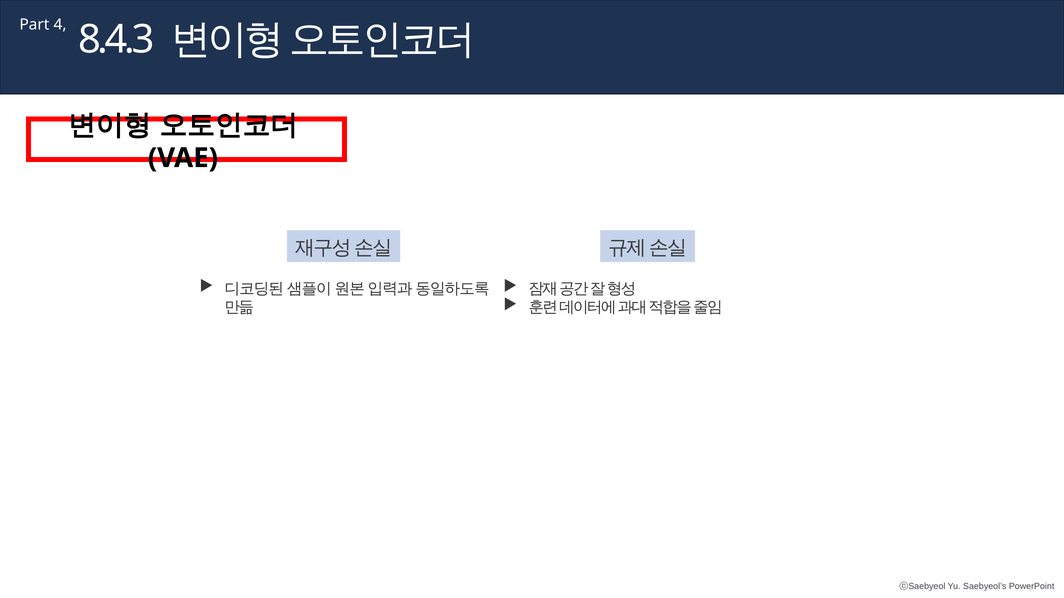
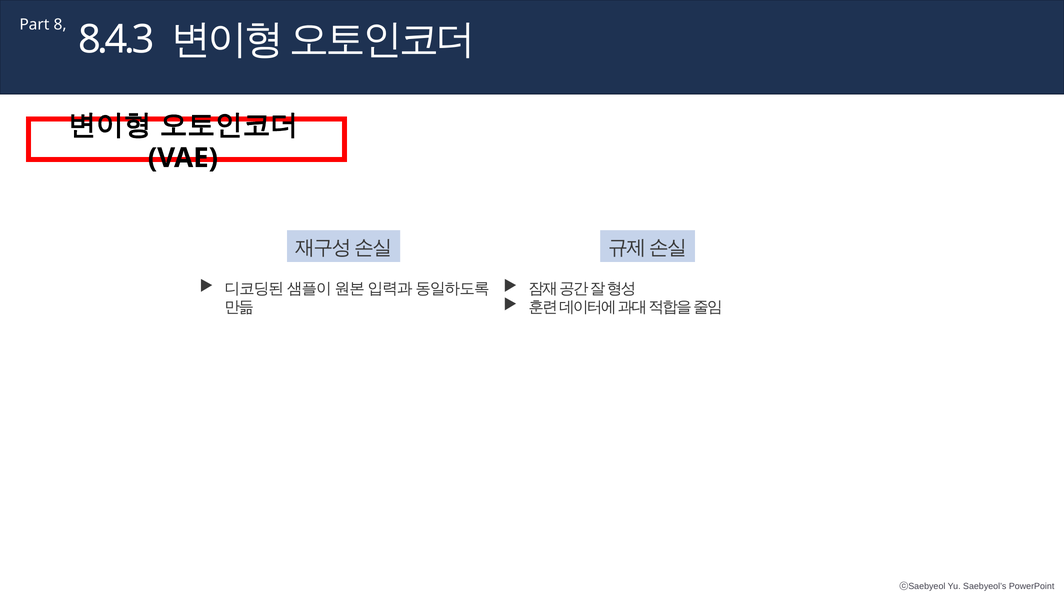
4: 4 -> 8
